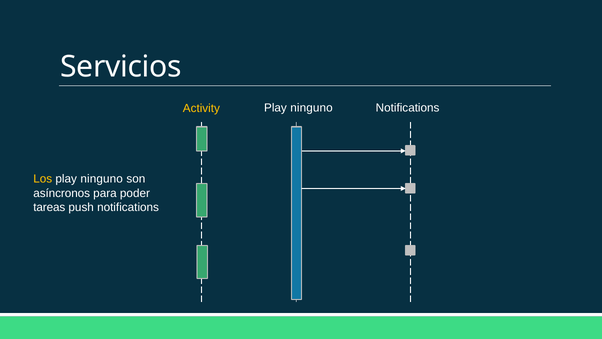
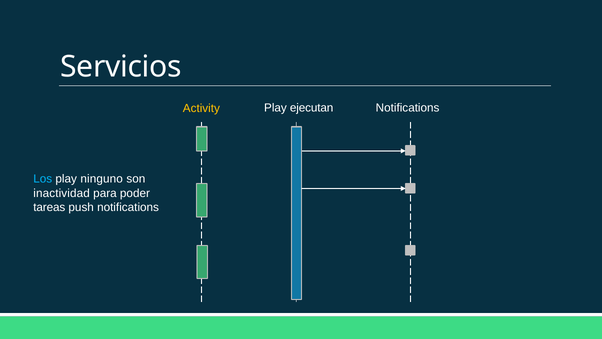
ninguno at (312, 108): ninguno -> ejecutan
Los colour: yellow -> light blue
asíncronos: asíncronos -> inactividad
